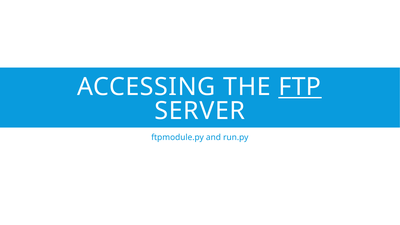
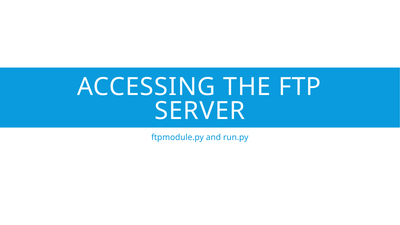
FTP underline: present -> none
